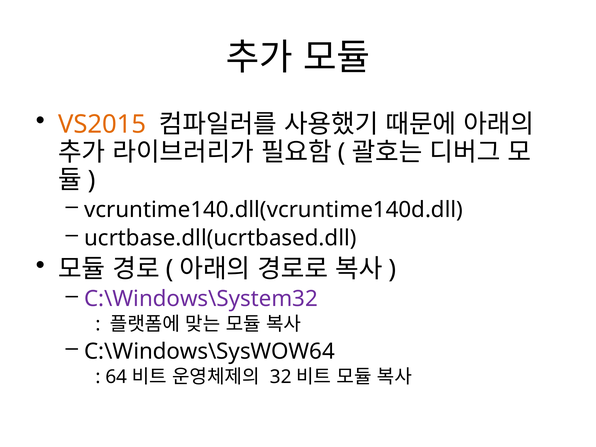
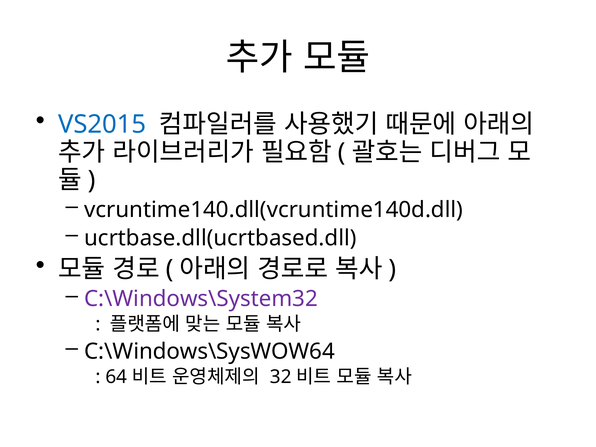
VS2015 colour: orange -> blue
